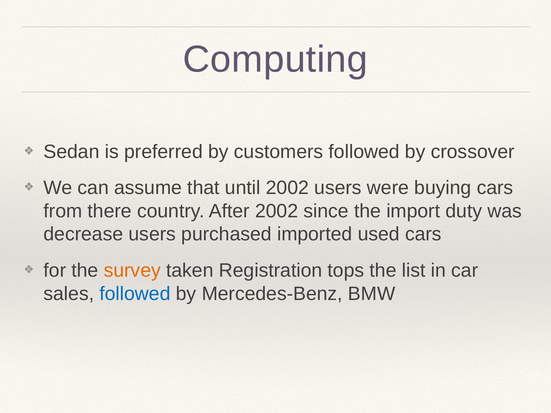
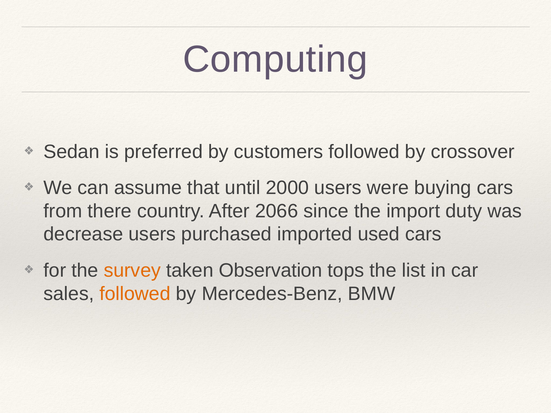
until 2002: 2002 -> 2000
After 2002: 2002 -> 2066
Registration: Registration -> Observation
followed at (135, 294) colour: blue -> orange
